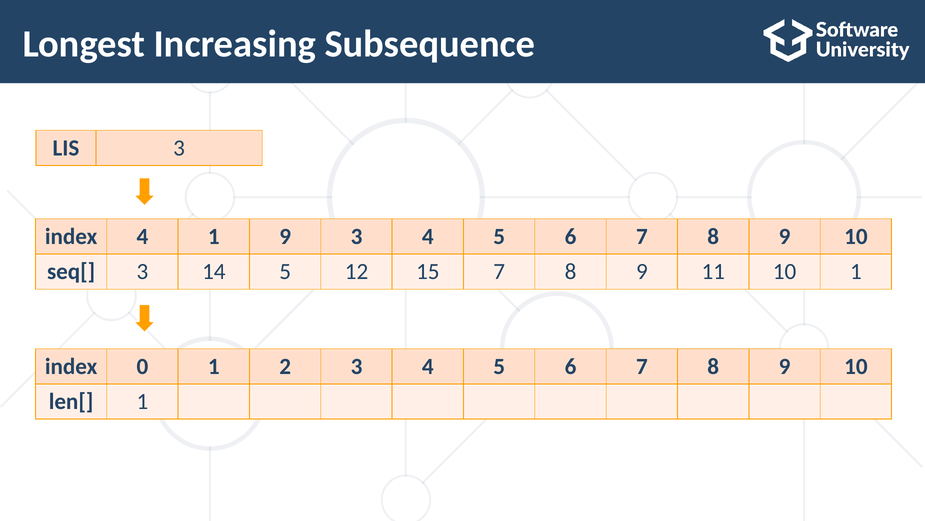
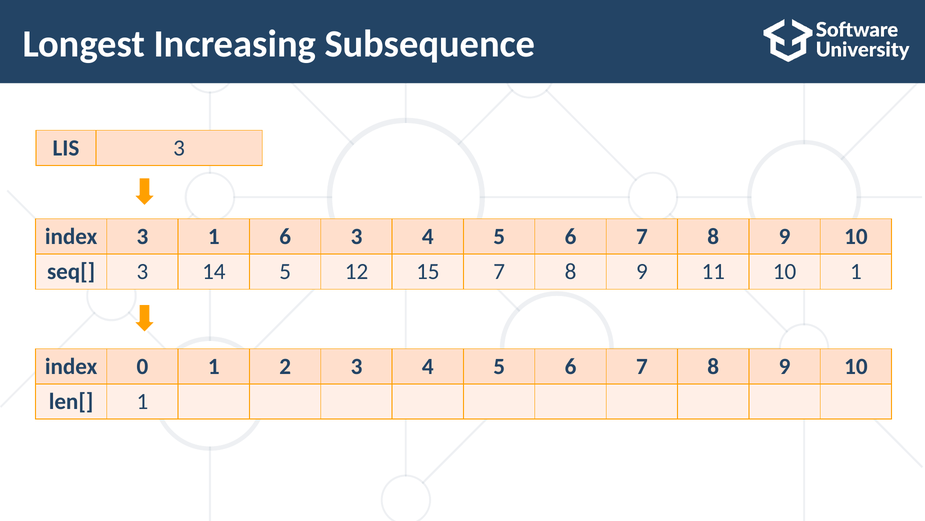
index 4: 4 -> 3
1 9: 9 -> 6
